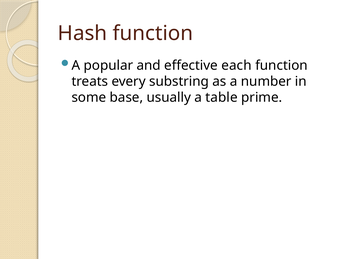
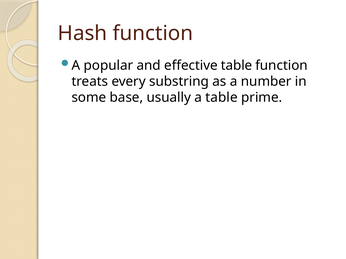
effective each: each -> table
